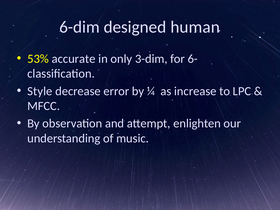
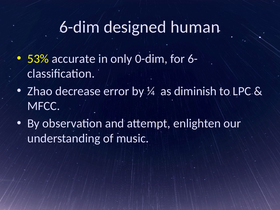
3-dim: 3-dim -> 0-dim
Style: Style -> Zhao
increase: increase -> diminish
